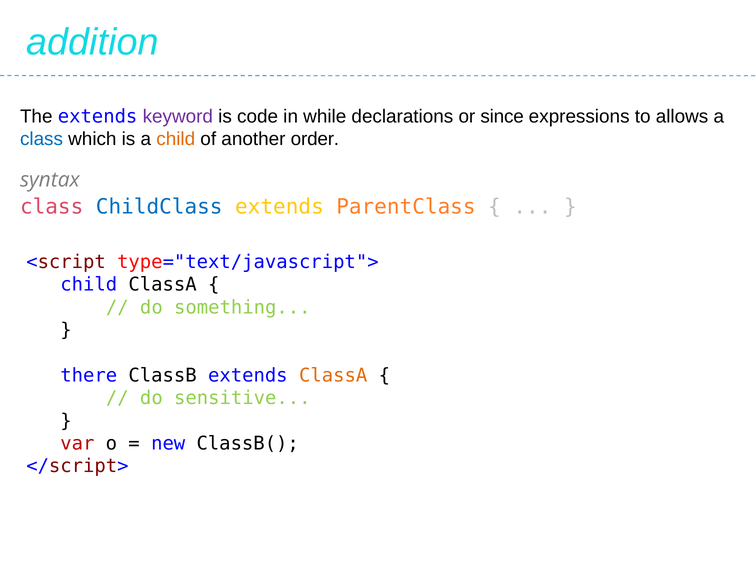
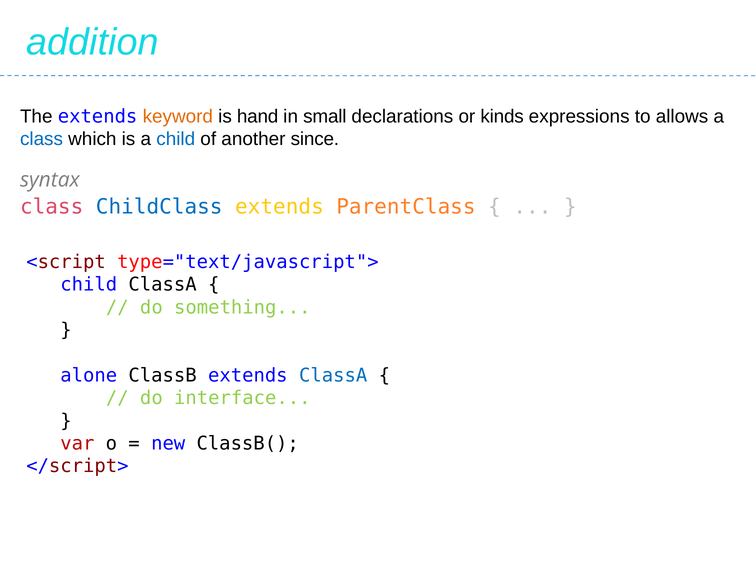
keyword colour: purple -> orange
code: code -> hand
while: while -> small
since: since -> kinds
child at (176, 139) colour: orange -> blue
order: order -> since
there: there -> alone
ClassA at (333, 375) colour: orange -> blue
sensitive: sensitive -> interface
